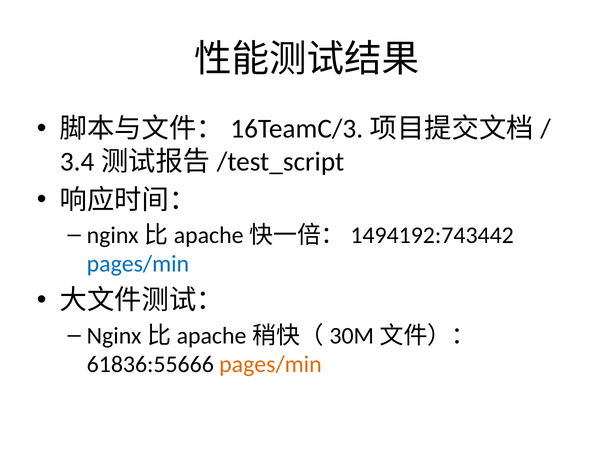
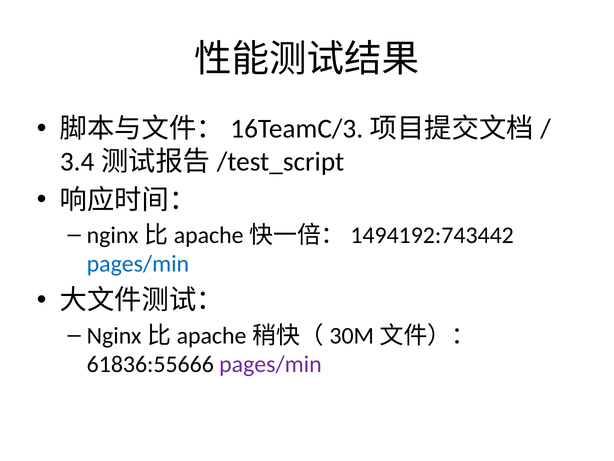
pages/min at (270, 364) colour: orange -> purple
